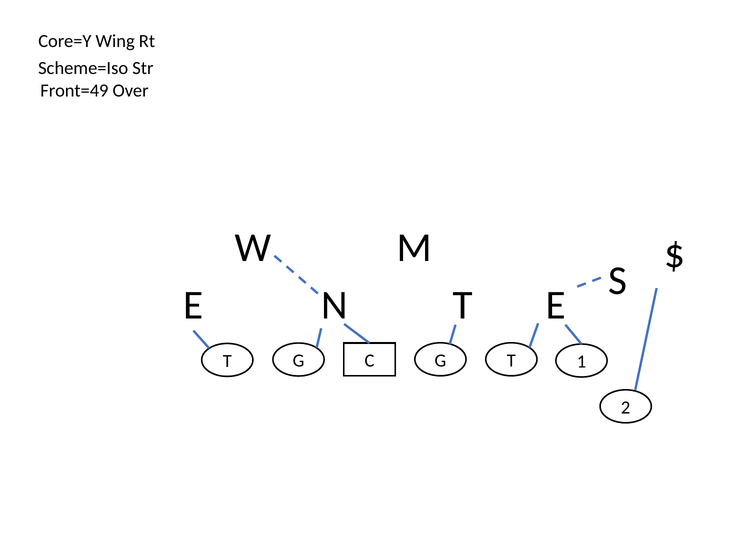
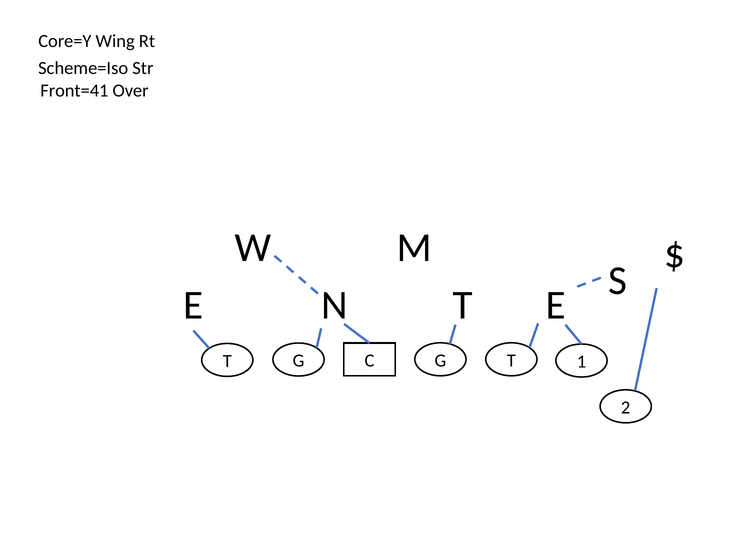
Front=49: Front=49 -> Front=41
